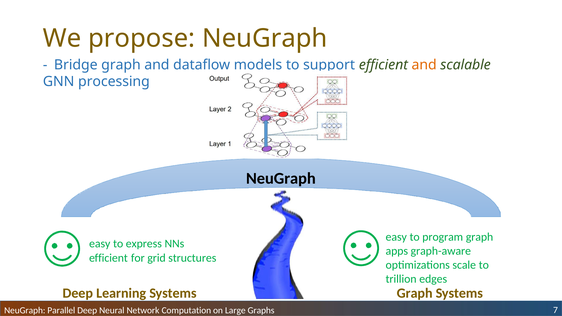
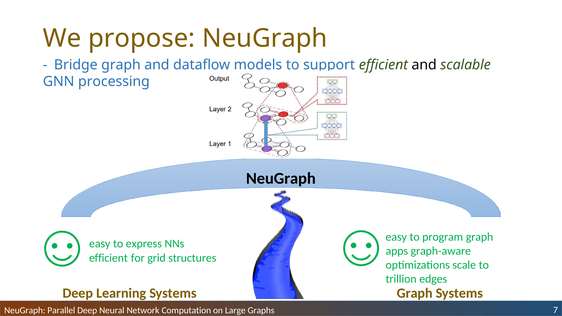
and at (424, 65) colour: orange -> black
